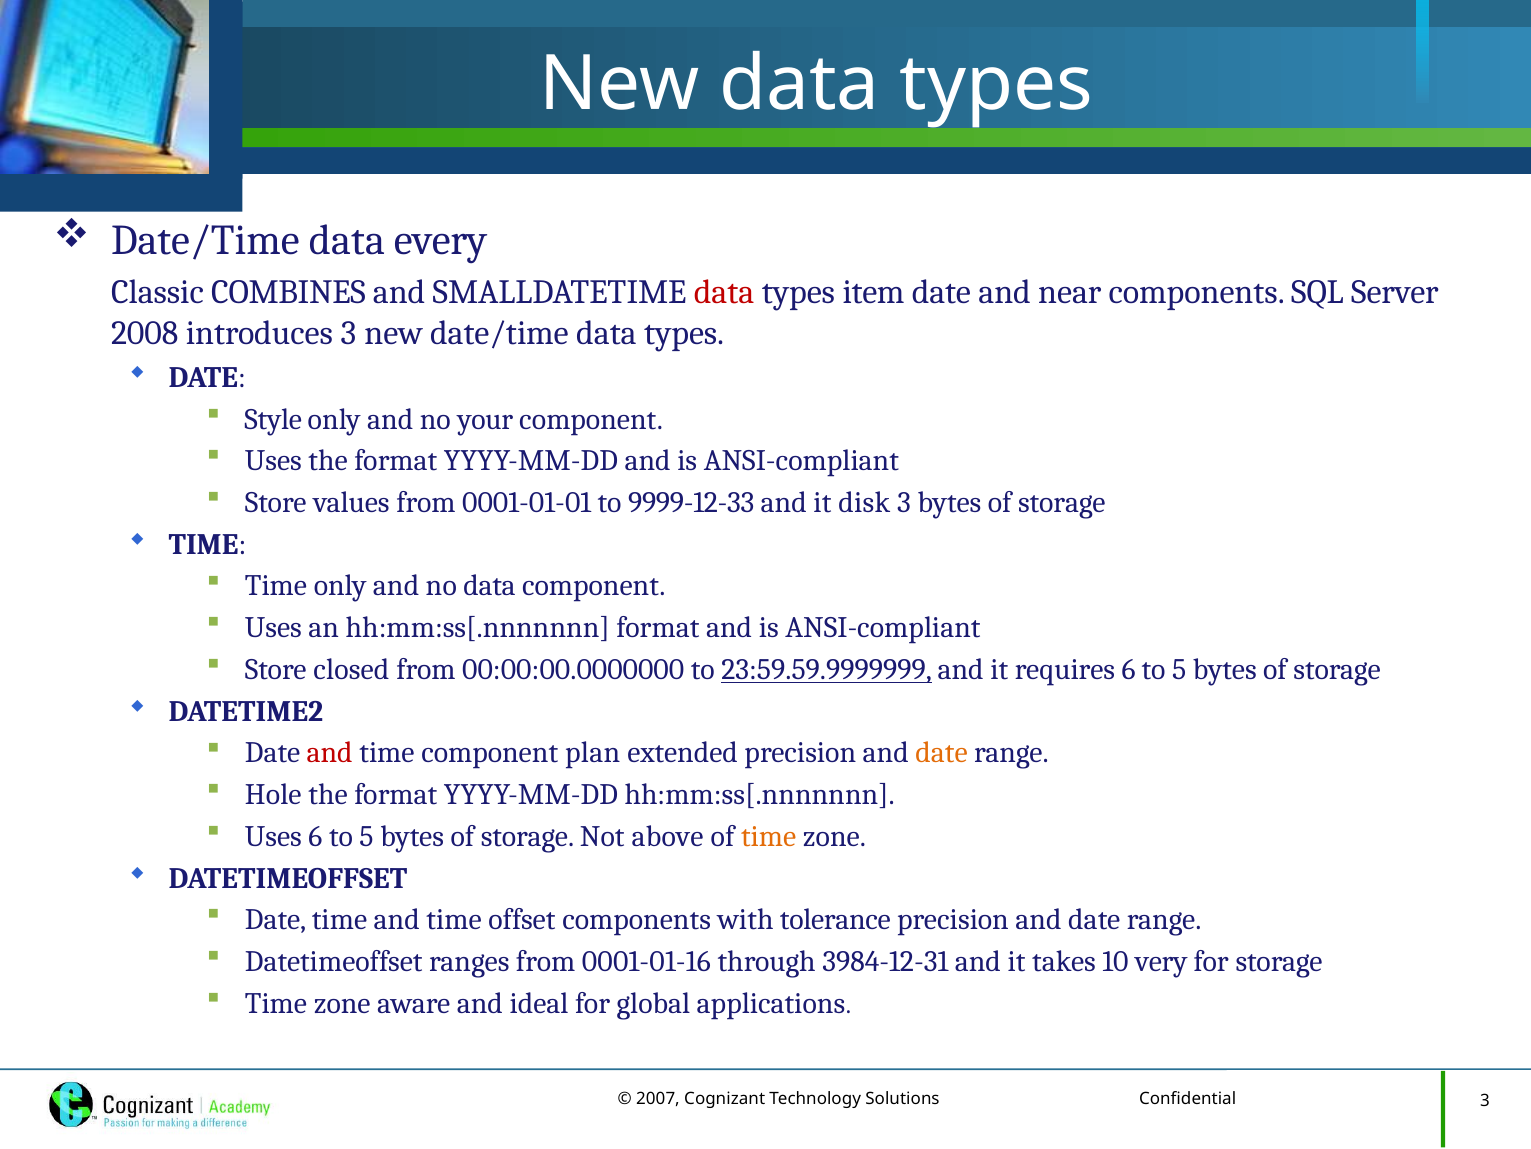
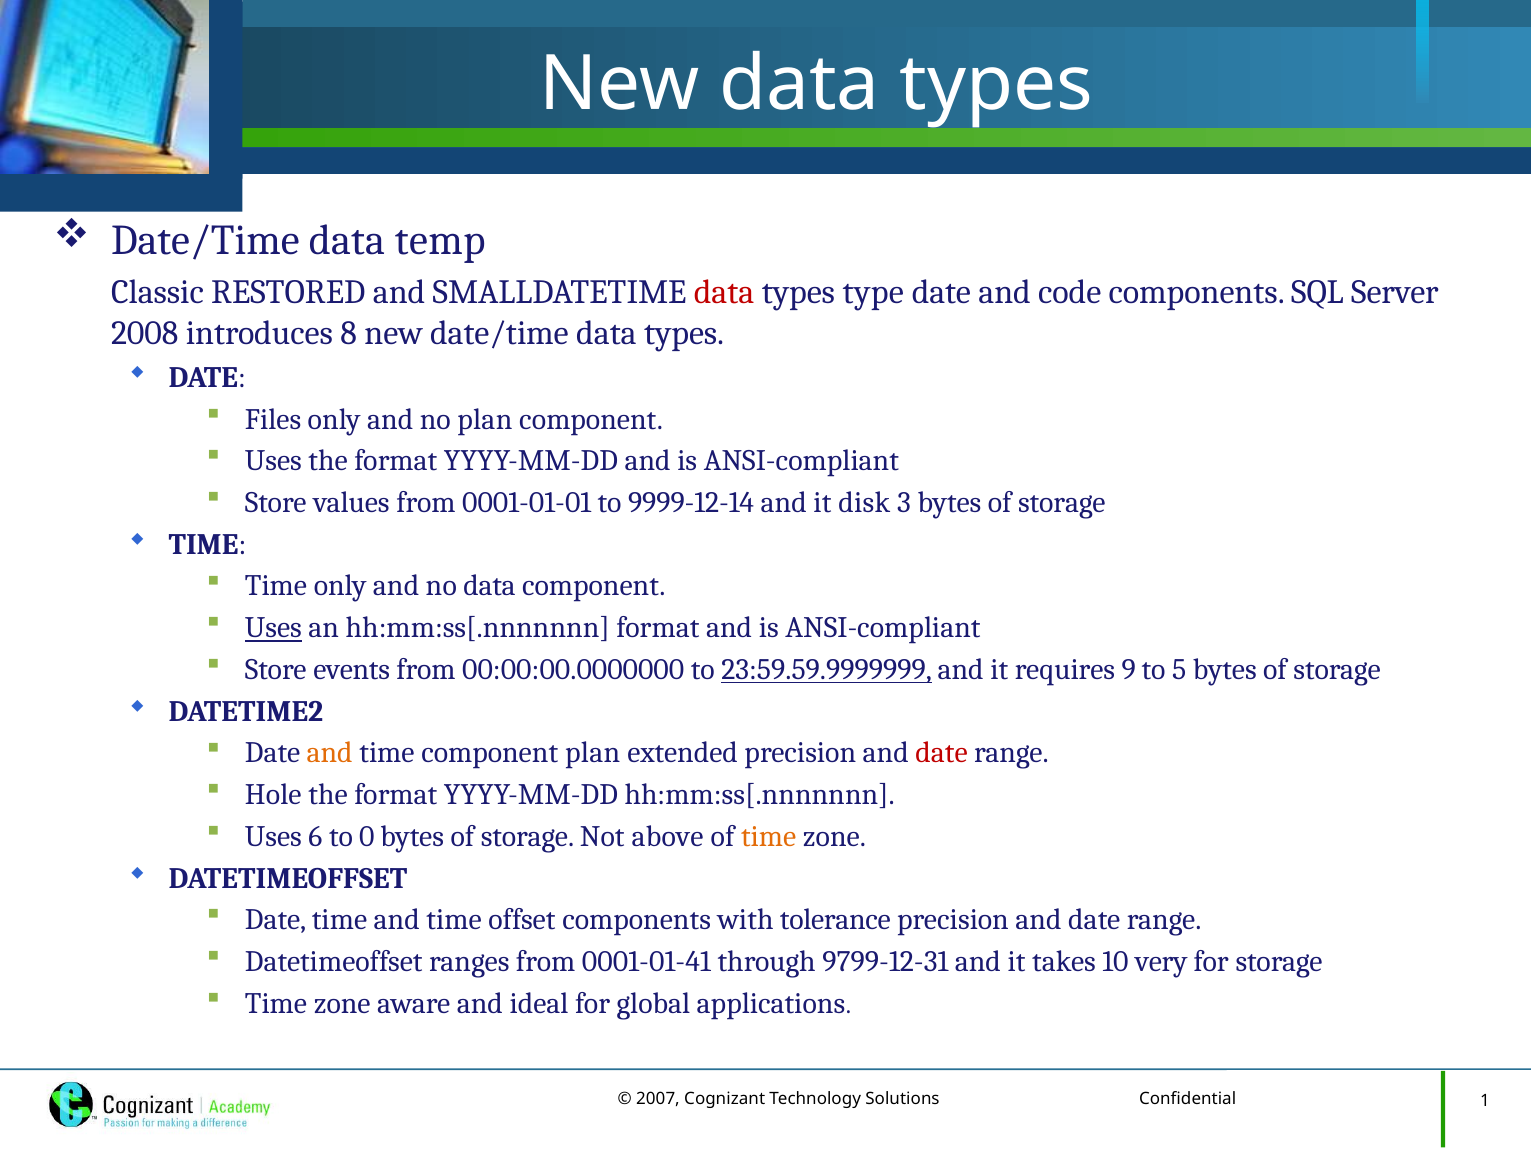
every: every -> temp
COMBINES: COMBINES -> RESTORED
item: item -> type
near: near -> code
introduces 3: 3 -> 8
Style: Style -> Files
no your: your -> plan
9999-12-33: 9999-12-33 -> 9999-12-14
Uses at (273, 627) underline: none -> present
closed: closed -> events
requires 6: 6 -> 9
and at (330, 753) colour: red -> orange
date at (942, 753) colour: orange -> red
Uses 6 to 5: 5 -> 0
0001-01-16: 0001-01-16 -> 0001-01-41
3984-12-31: 3984-12-31 -> 9799-12-31
3 at (1485, 1100): 3 -> 1
